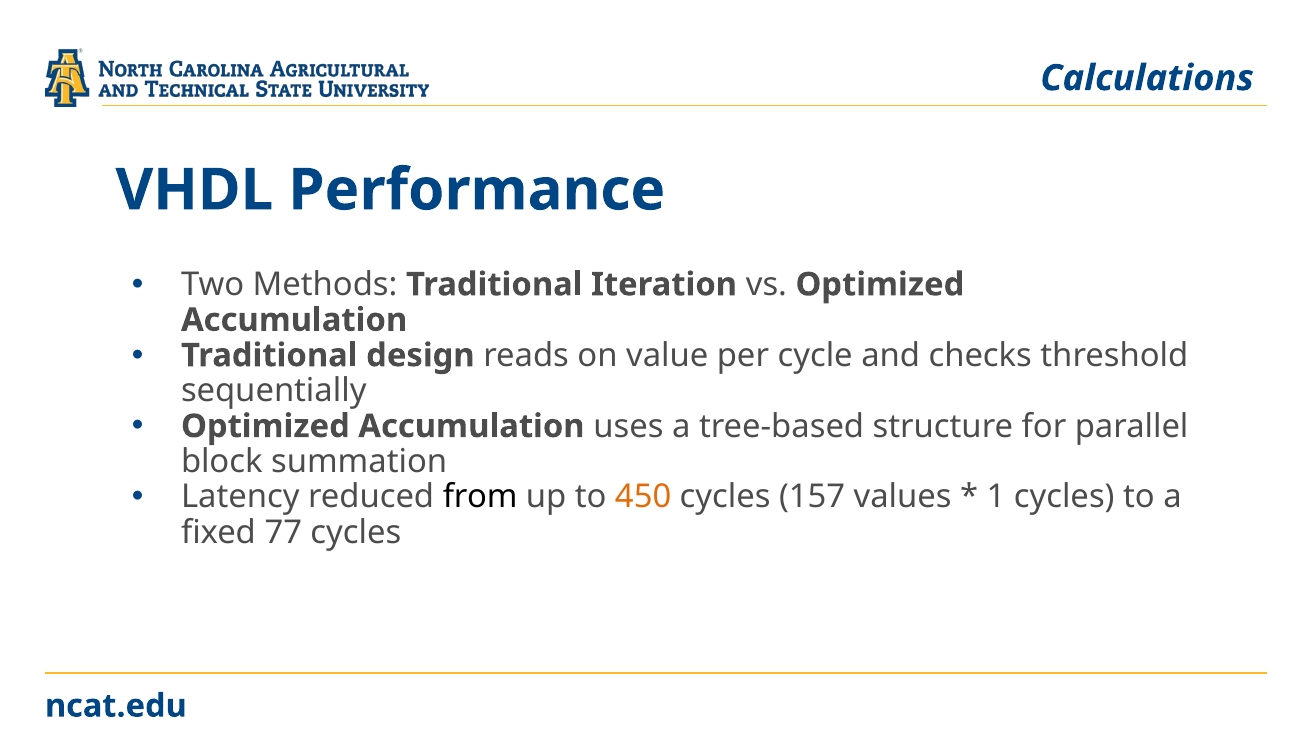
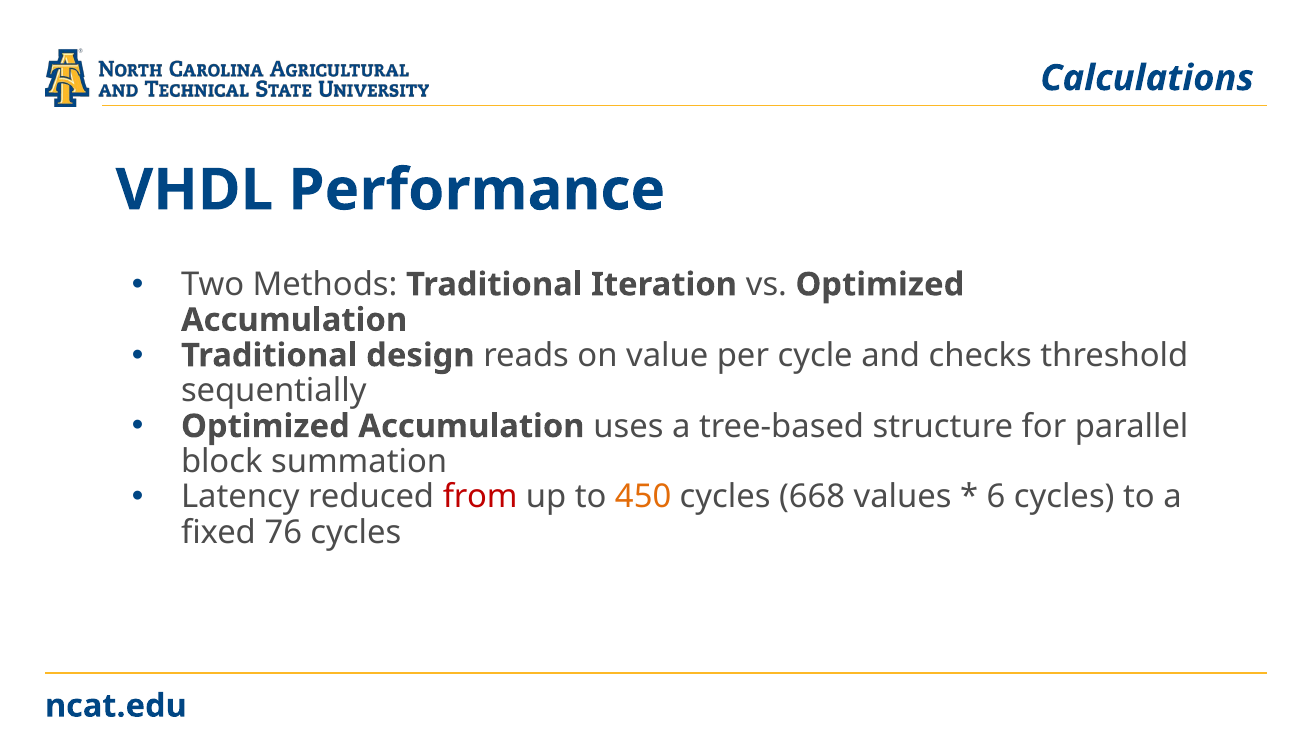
from colour: black -> red
157: 157 -> 668
1: 1 -> 6
77: 77 -> 76
